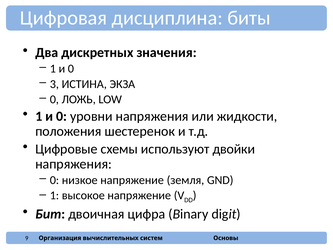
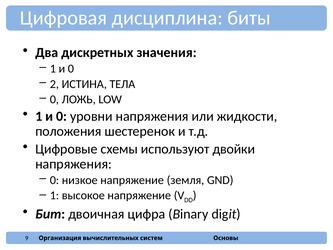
3: 3 -> 2
ЭКЗА: ЭКЗА -> ТЕЛА
